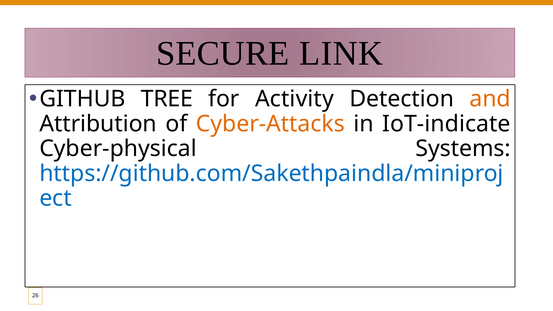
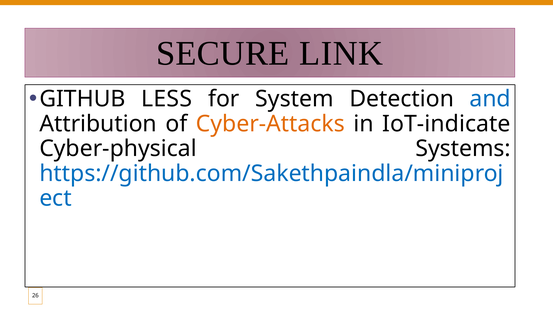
TREE: TREE -> LESS
Activity: Activity -> System
and colour: orange -> blue
